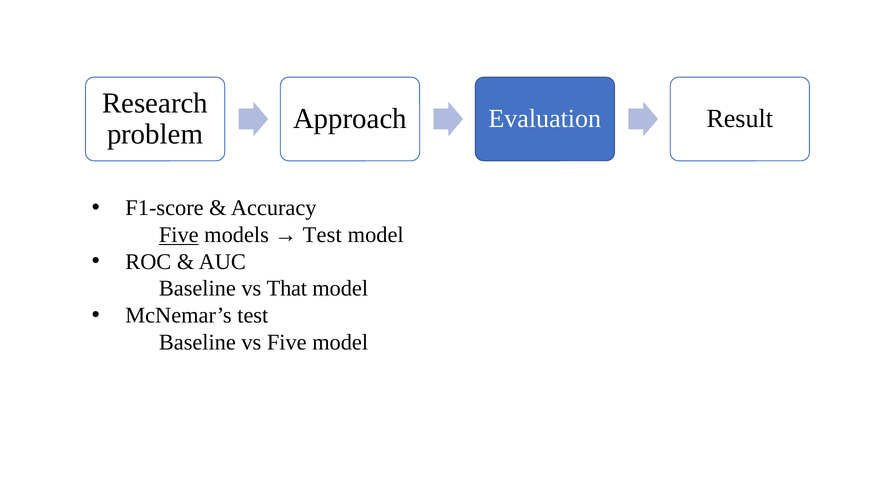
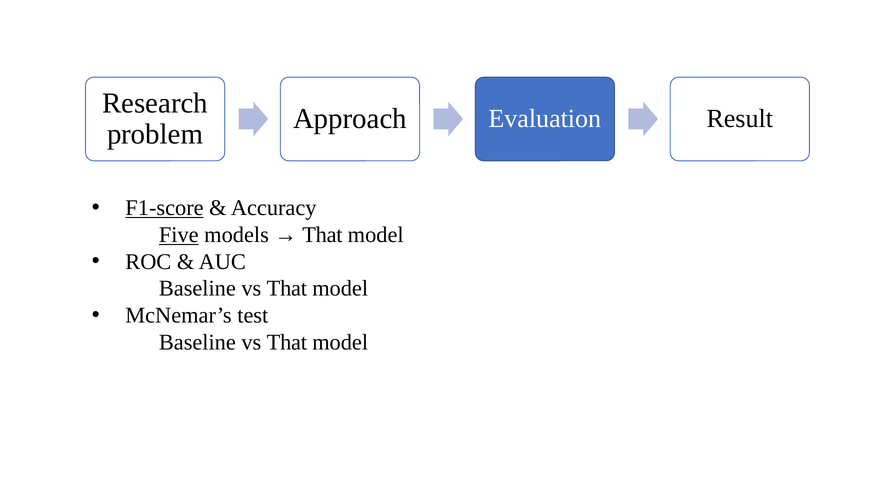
F1-score underline: none -> present
Test at (322, 235): Test -> That
Five at (287, 342): Five -> That
